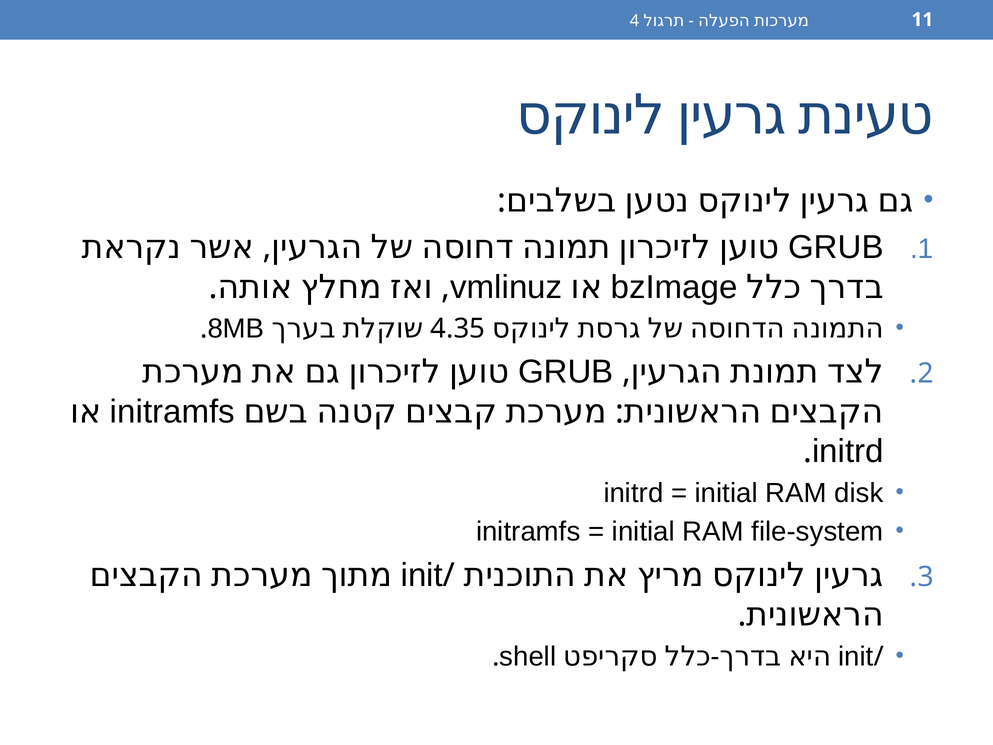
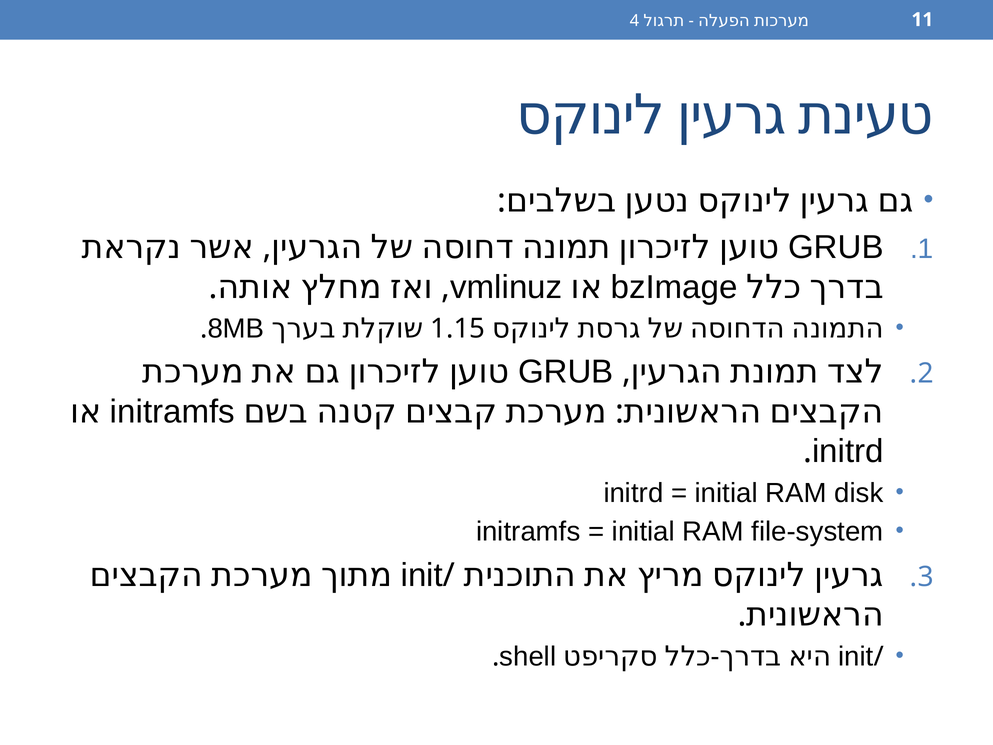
4.35: 4.35 -> 1.15
